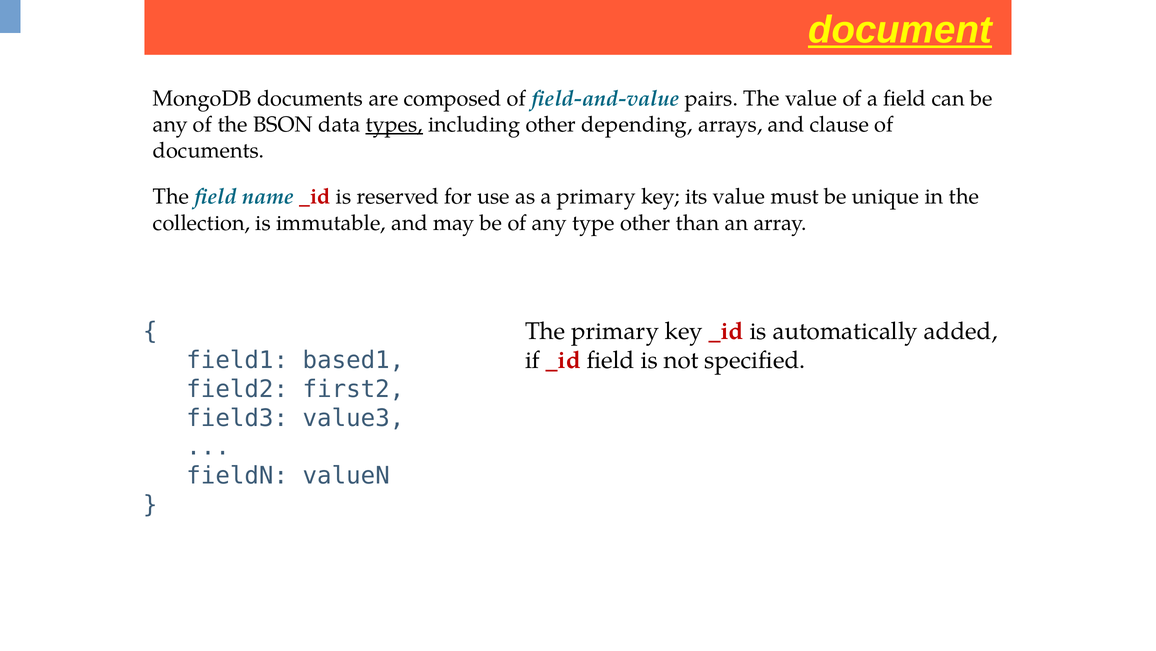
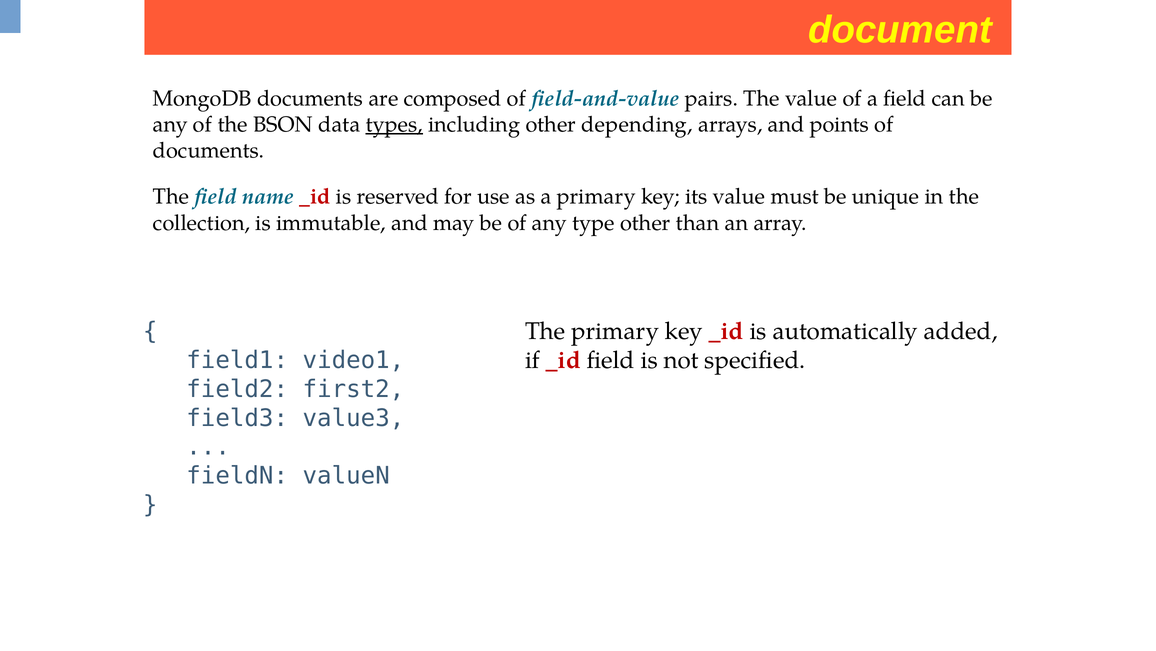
document underline: present -> none
clause: clause -> points
based1: based1 -> video1
